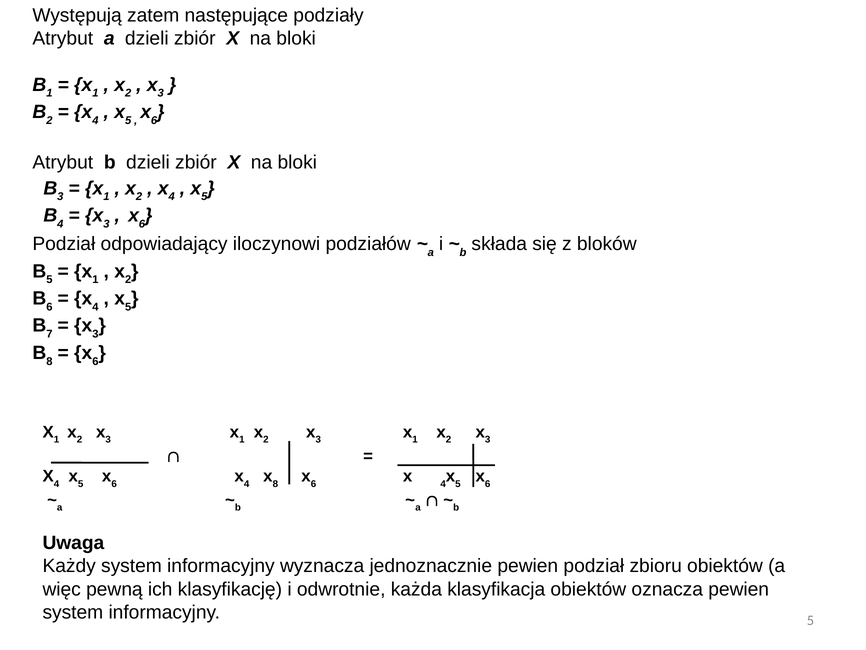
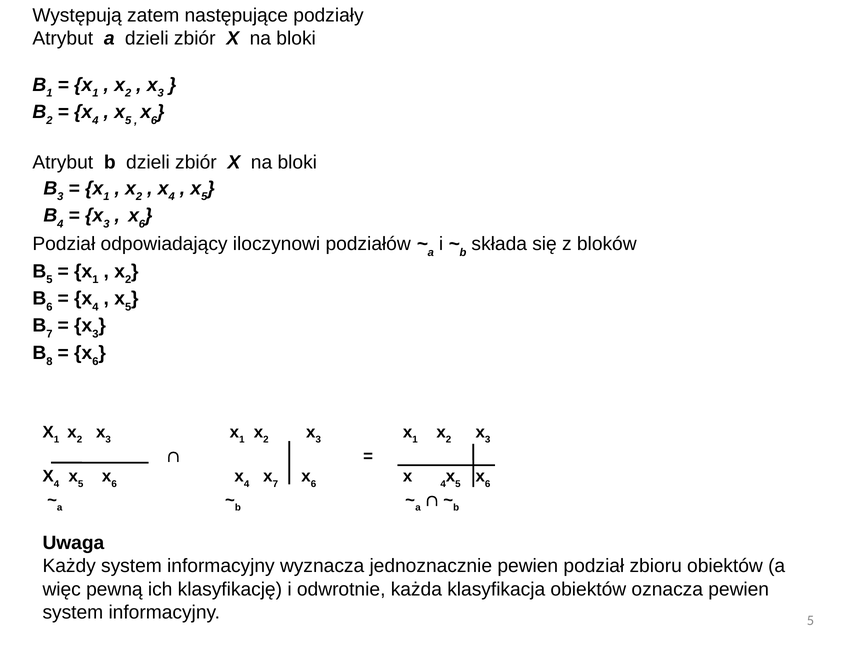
x 8: 8 -> 7
